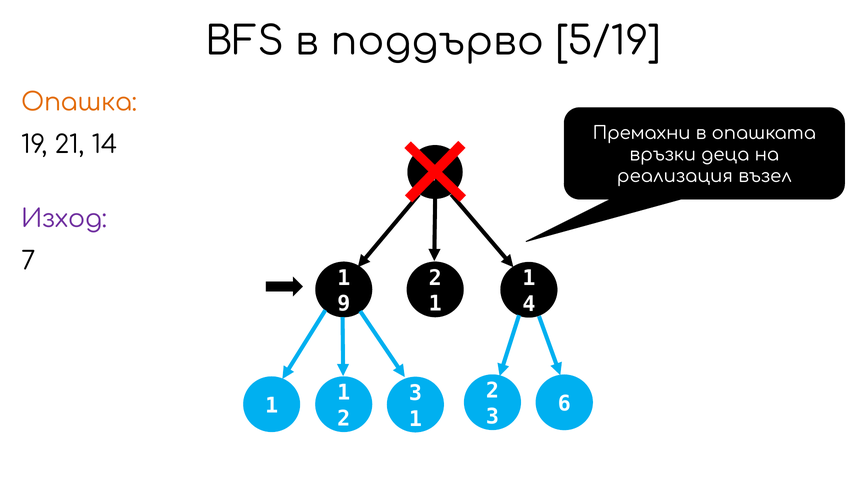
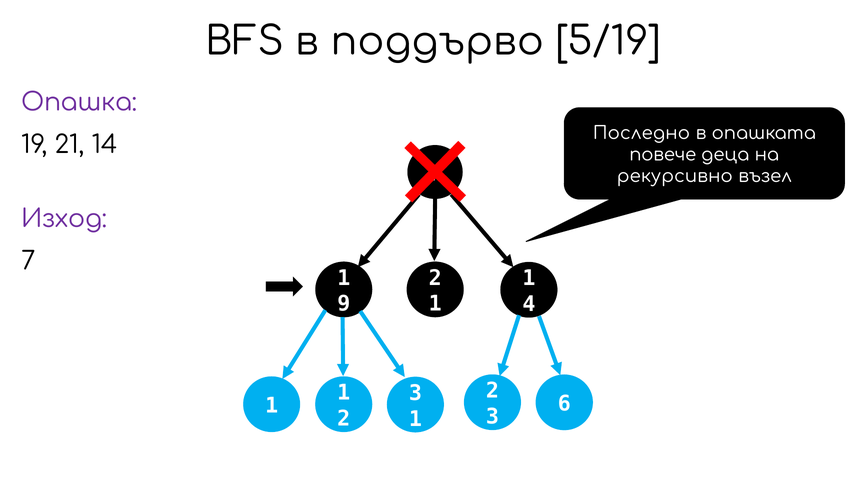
Опашка colour: orange -> purple
Премахни: Премахни -> Последно
връзки: връзки -> повече
реализация: реализация -> рекурсивно
